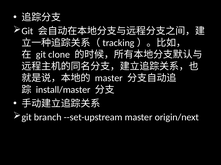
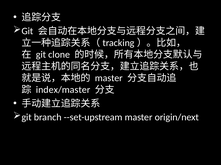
install/master: install/master -> index/master
